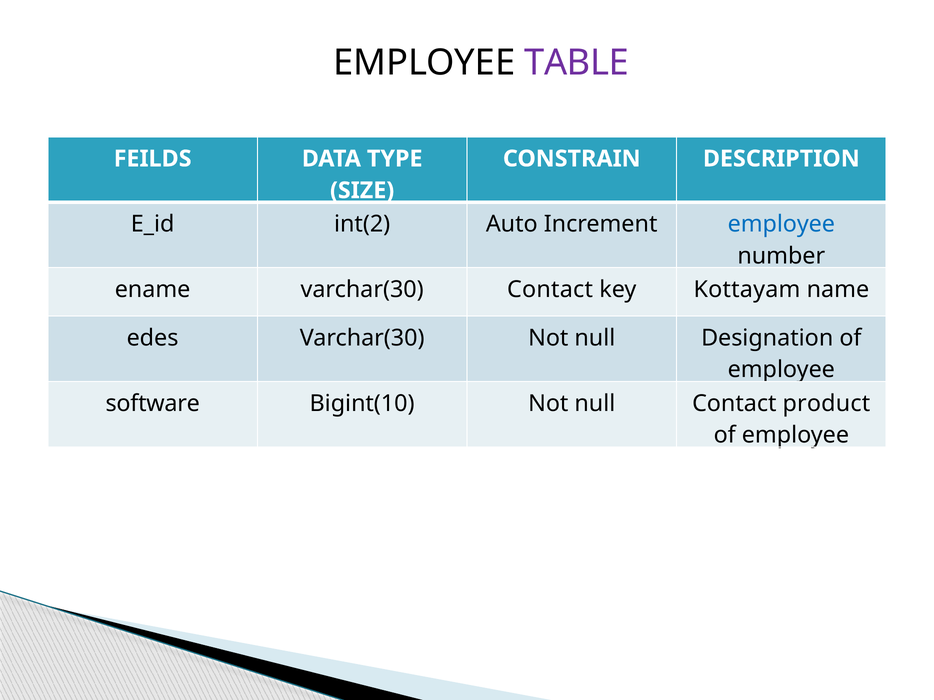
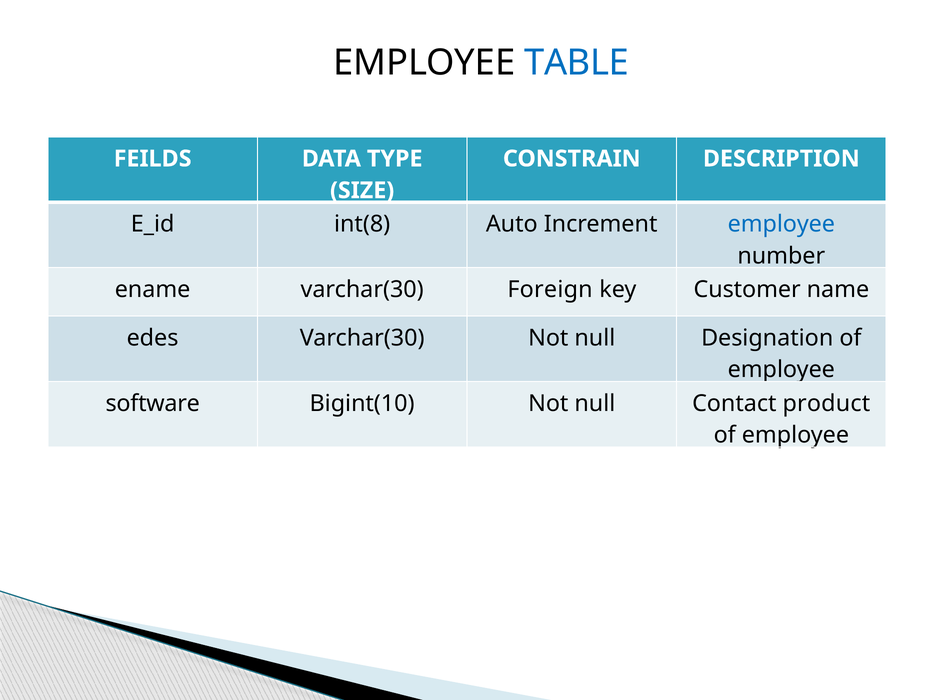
TABLE colour: purple -> blue
int(2: int(2 -> int(8
varchar(30 Contact: Contact -> Foreign
Kottayam: Kottayam -> Customer
